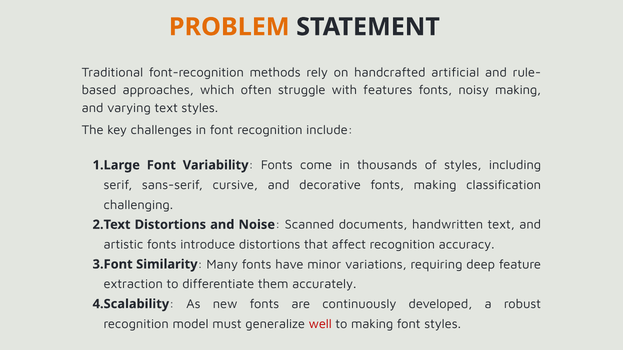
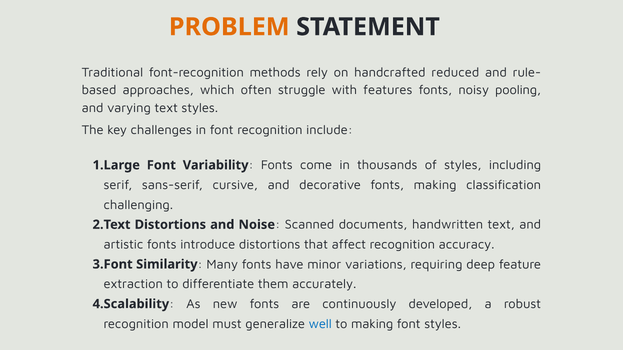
artificial: artificial -> reduced
noisy making: making -> pooling
well colour: red -> blue
